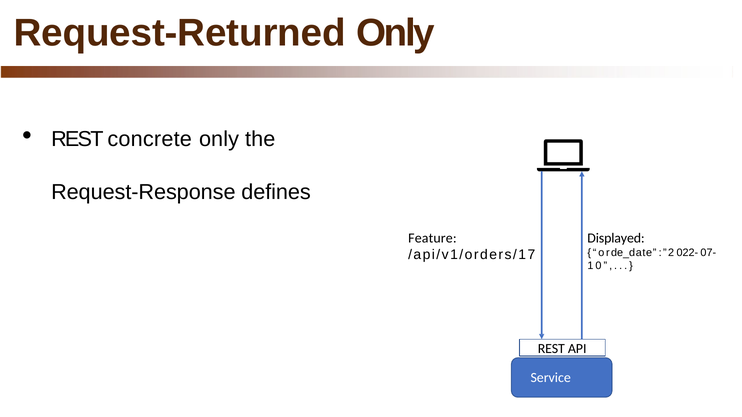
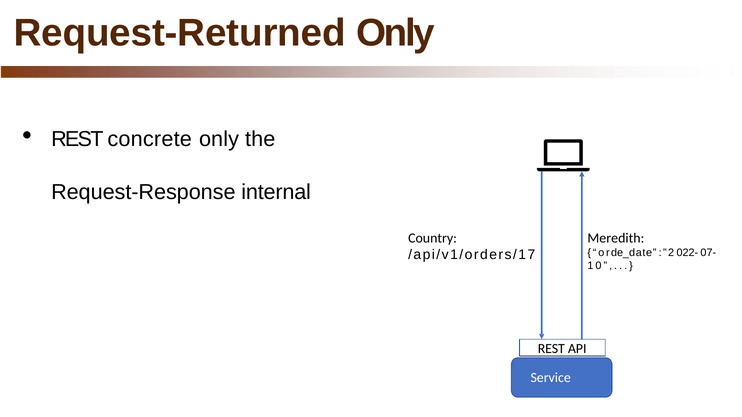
defines: defines -> internal
Feature: Feature -> Country
Displayed: Displayed -> Meredith
